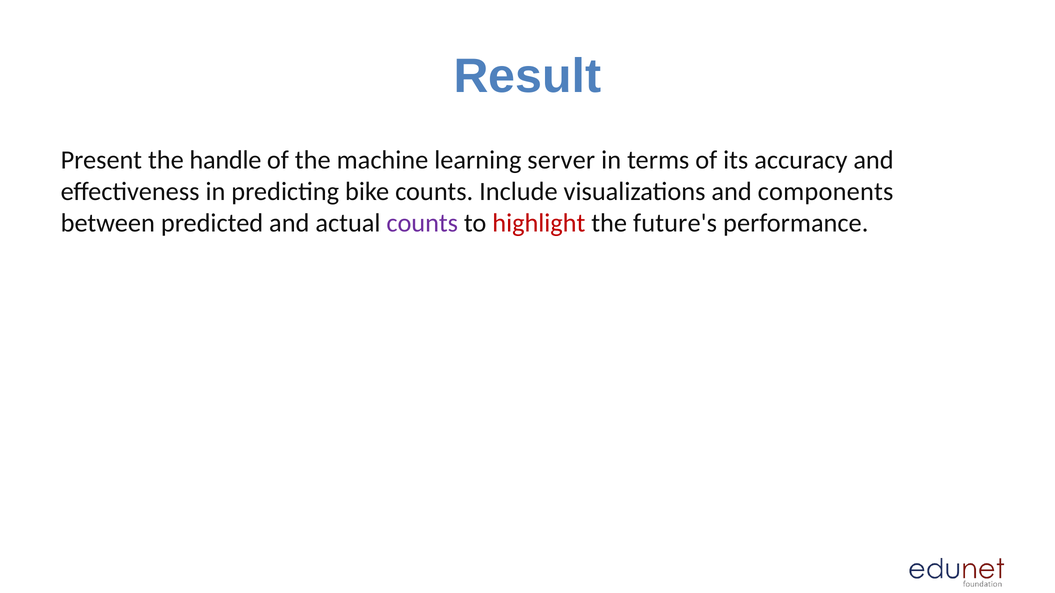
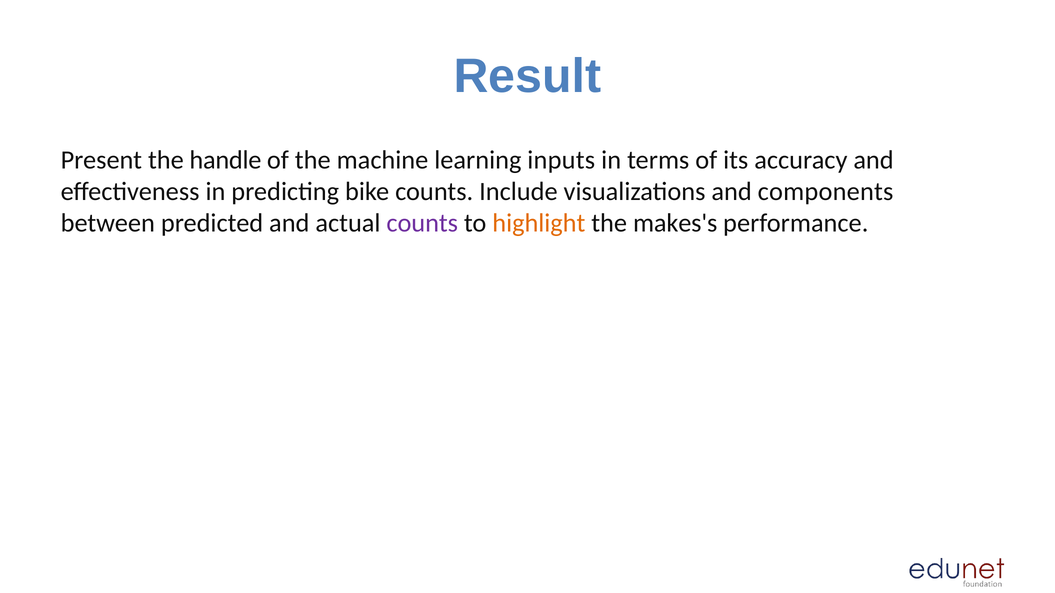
server: server -> inputs
highlight colour: red -> orange
future's: future's -> makes's
